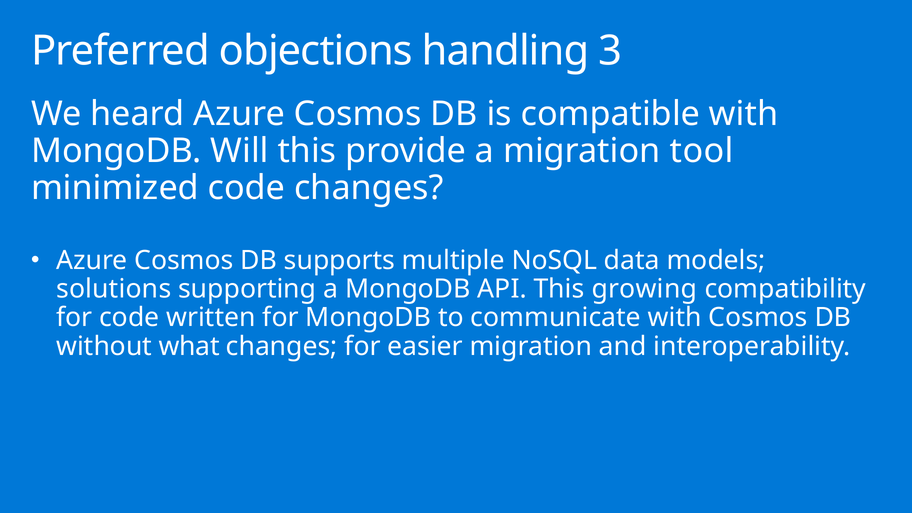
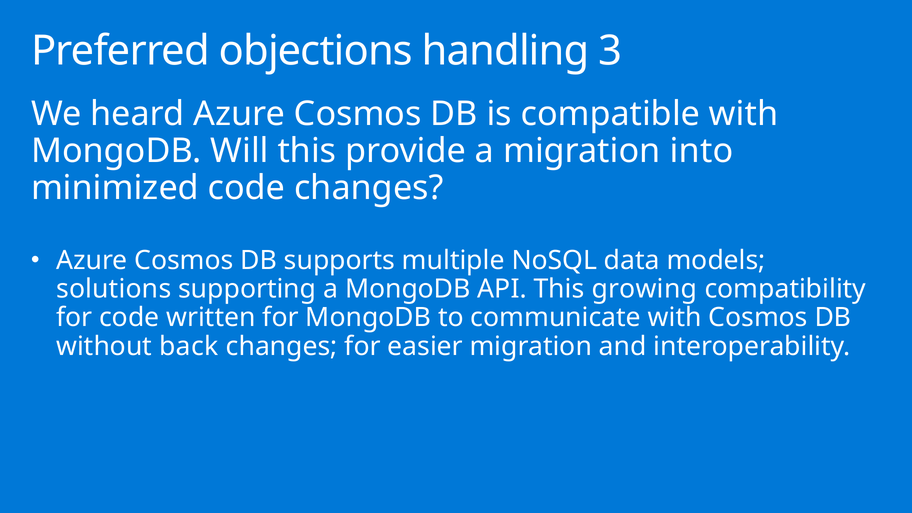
tool: tool -> into
what: what -> back
